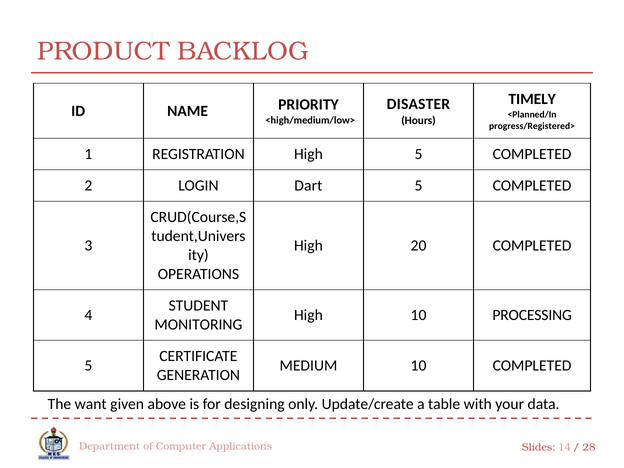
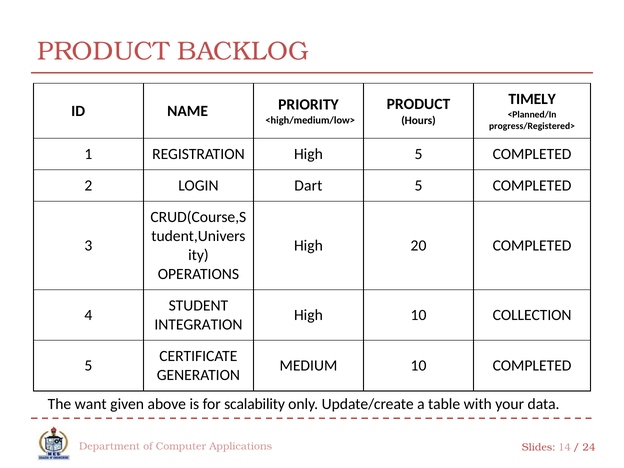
DISASTER at (418, 104): DISASTER -> PRODUCT
PROCESSING: PROCESSING -> COLLECTION
MONITORING: MONITORING -> INTEGRATION
designing: designing -> scalability
28: 28 -> 24
